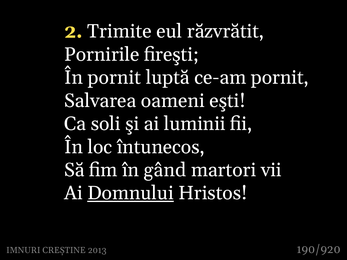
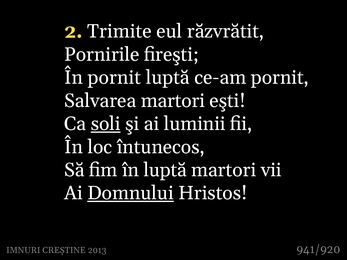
Salvarea oameni: oameni -> martori
soli underline: none -> present
în gând: gând -> luptă
190/920: 190/920 -> 941/920
